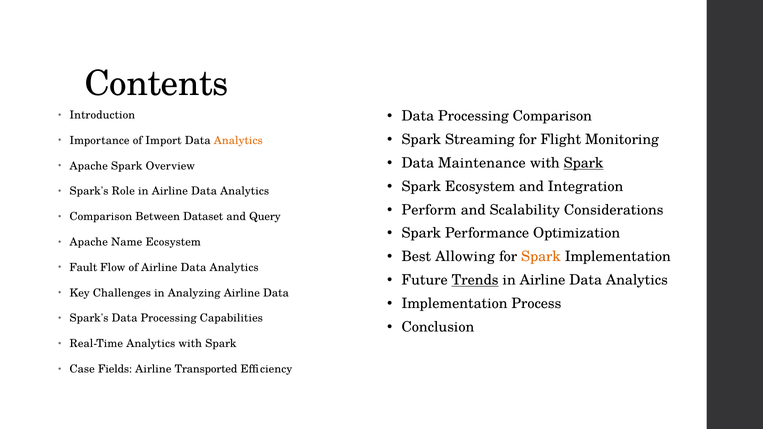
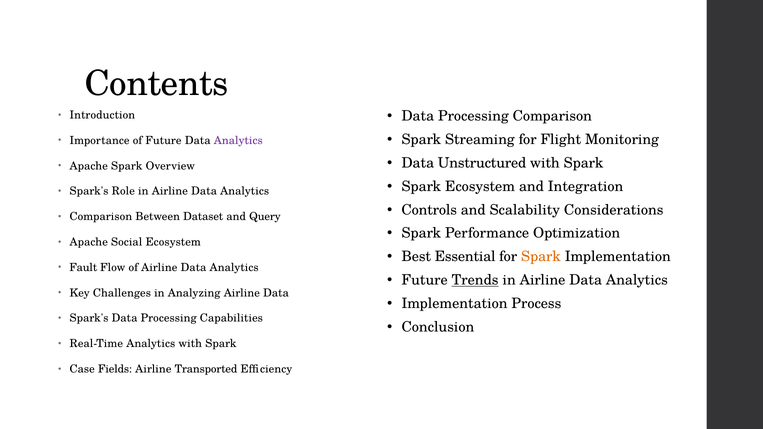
of Import: Import -> Future
Analytics at (238, 141) colour: orange -> purple
Maintenance: Maintenance -> Unstructured
Spark at (584, 163) underline: present -> none
Perform: Perform -> Controls
Name: Name -> Social
Allowing: Allowing -> Essential
